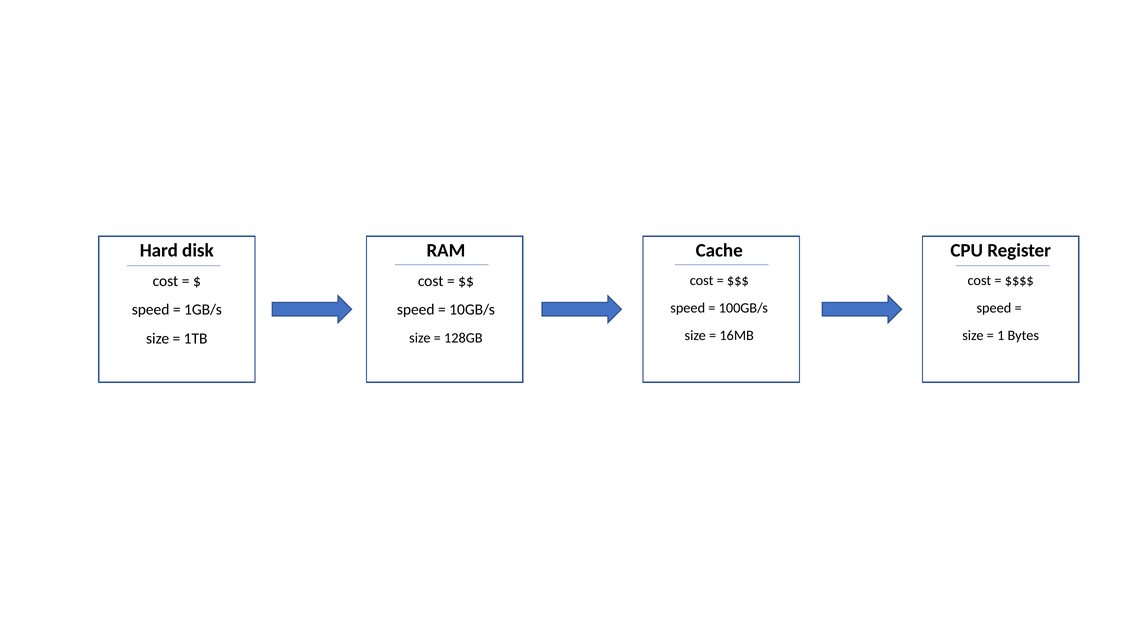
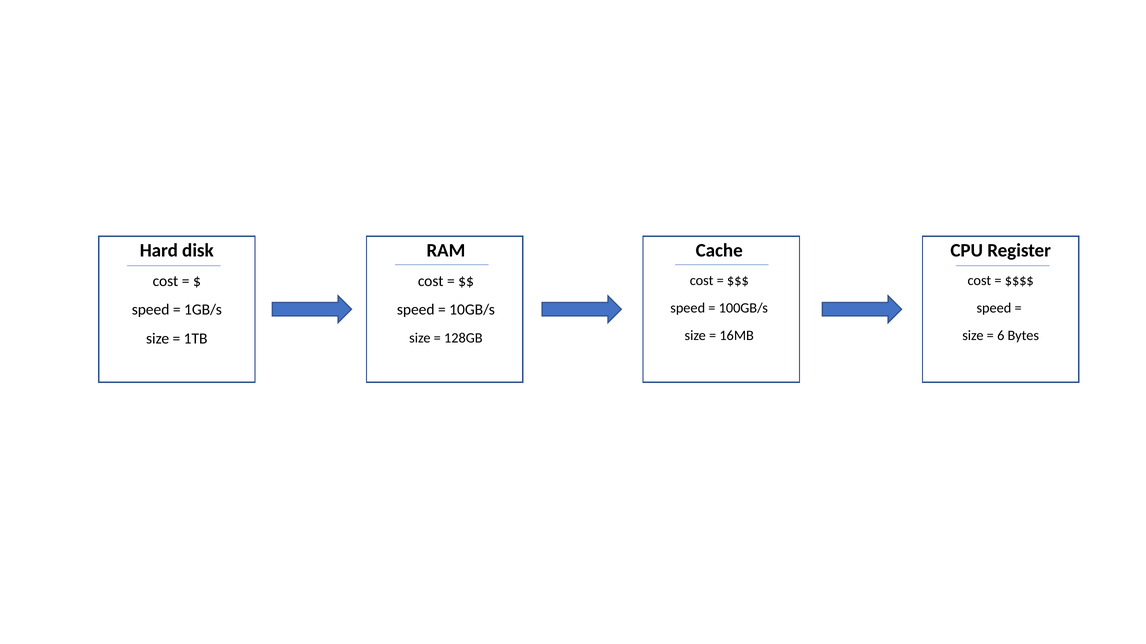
1: 1 -> 6
